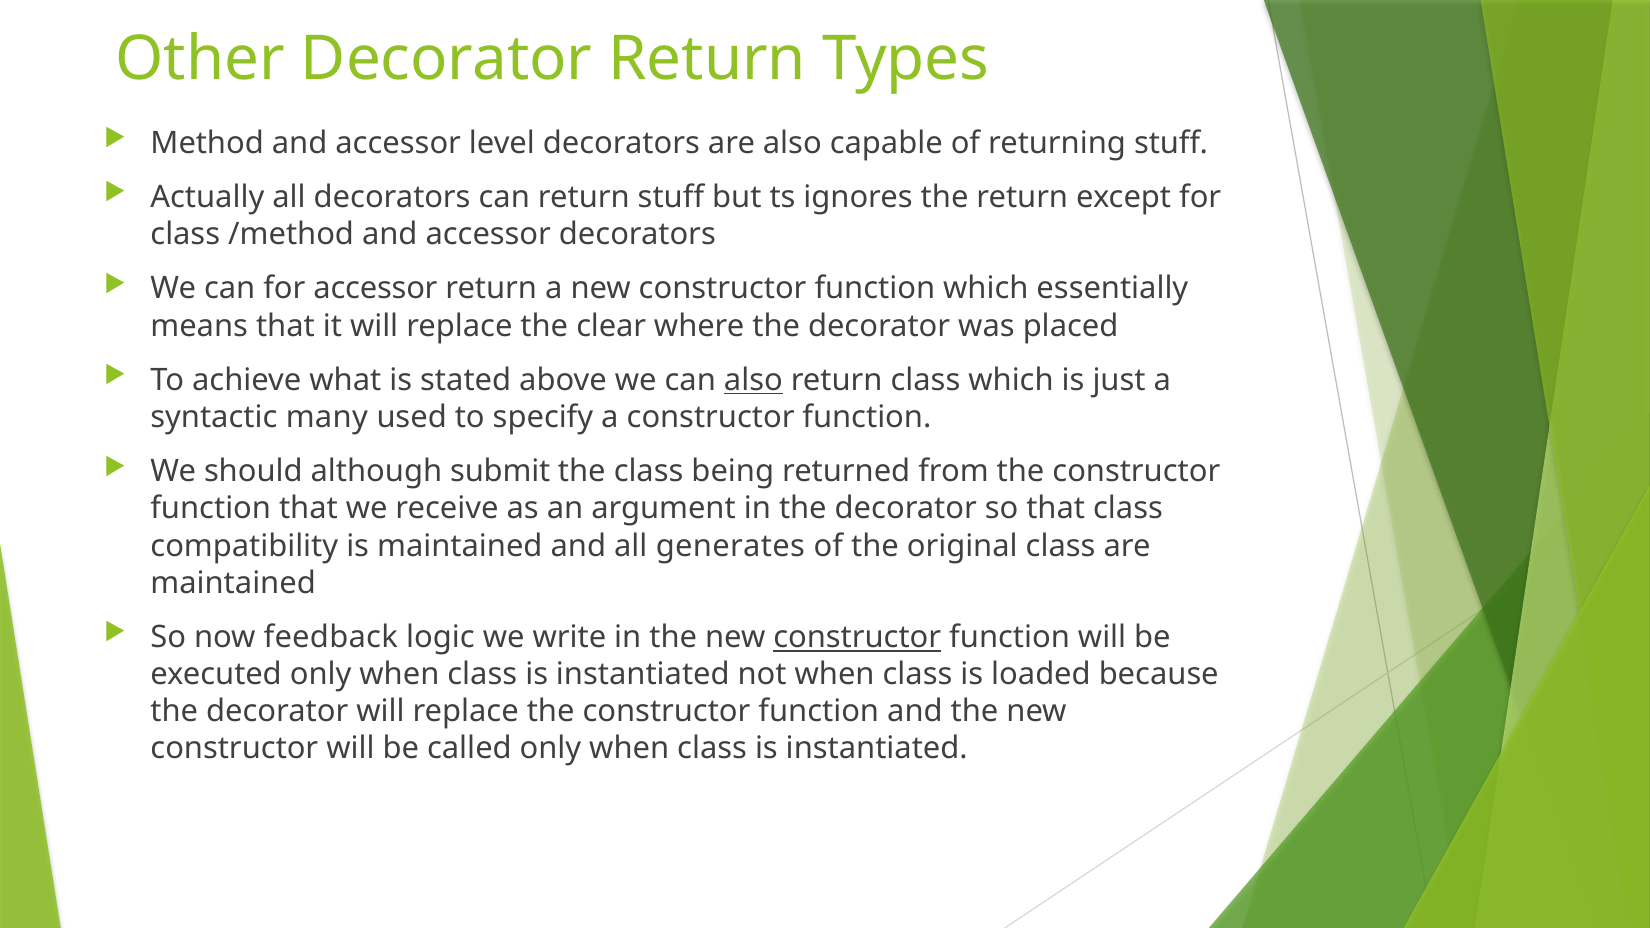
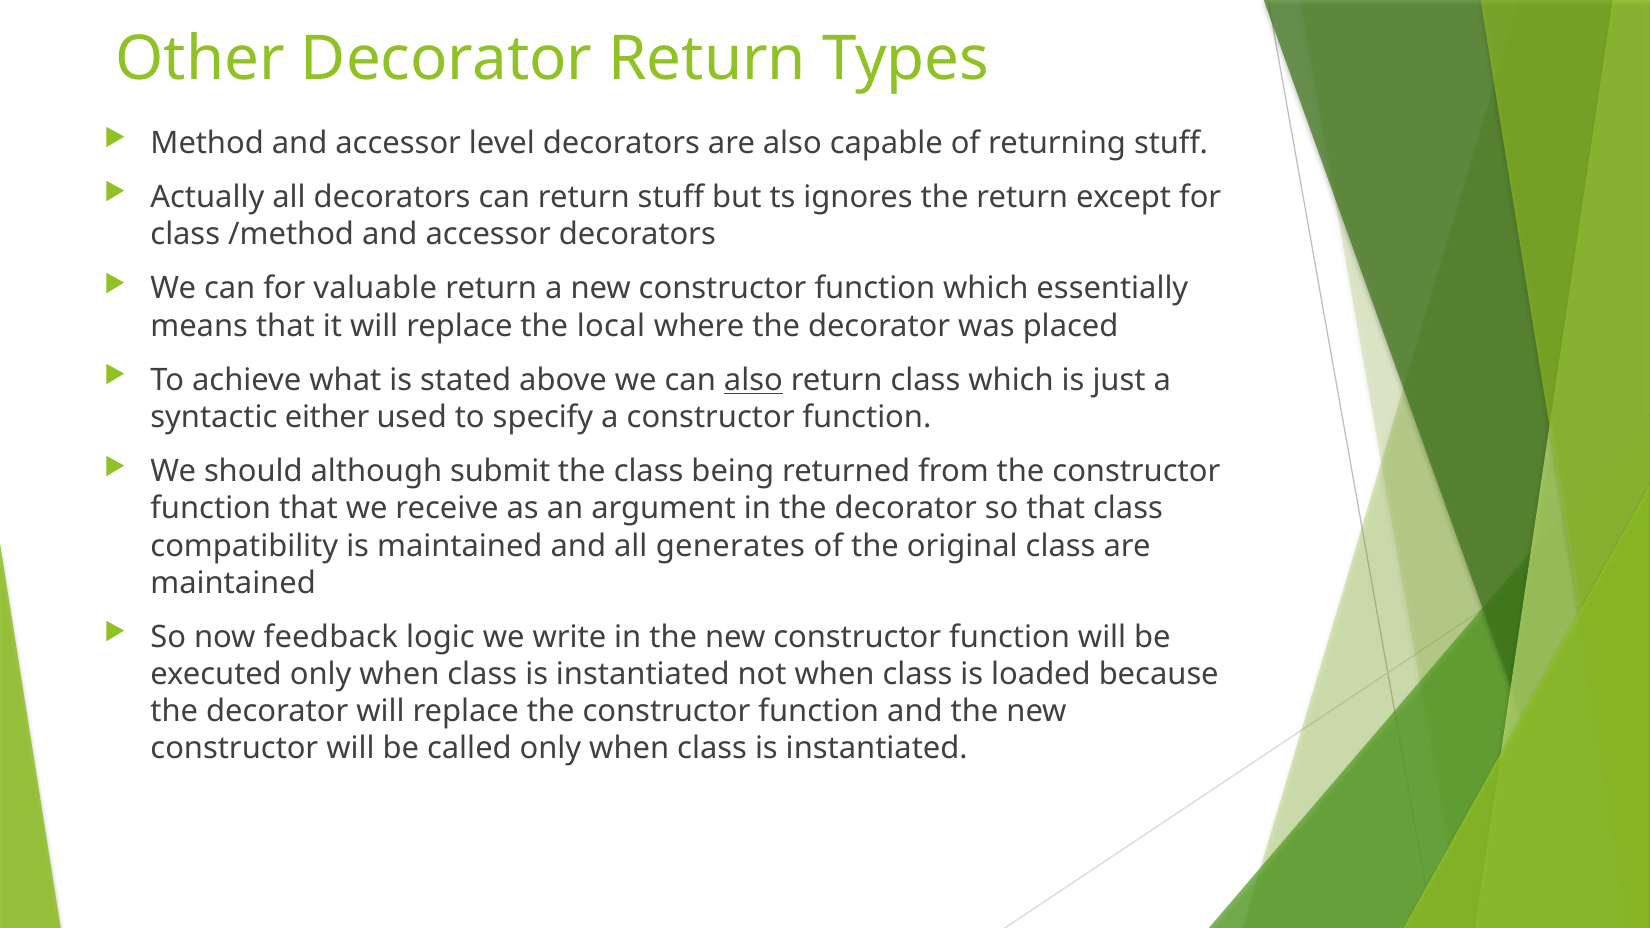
for accessor: accessor -> valuable
clear: clear -> local
many: many -> either
constructor at (857, 637) underline: present -> none
